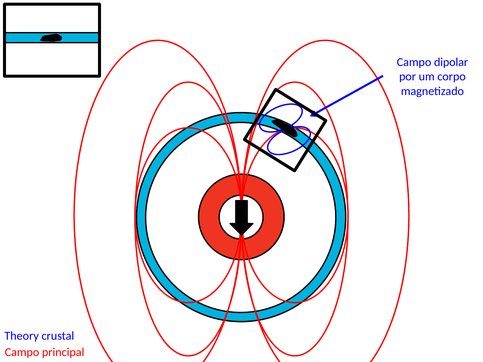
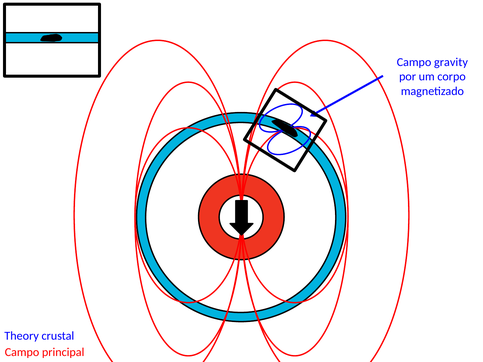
dipolar: dipolar -> gravity
